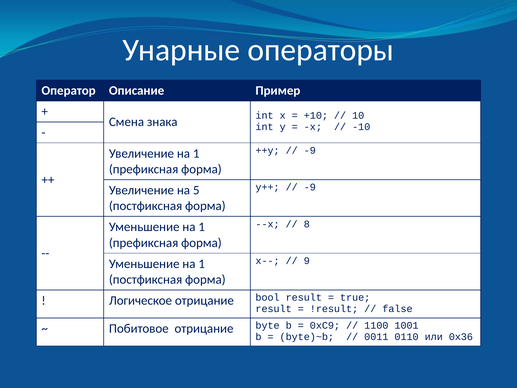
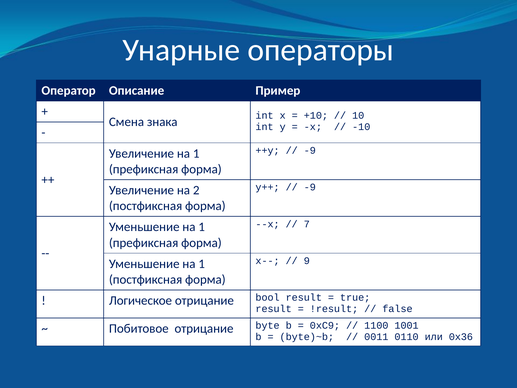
5: 5 -> 2
8: 8 -> 7
